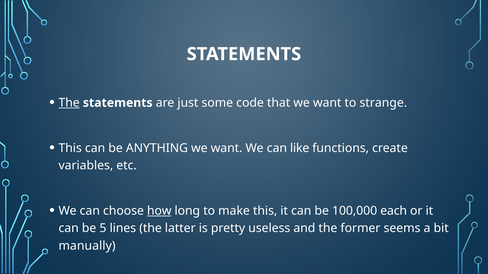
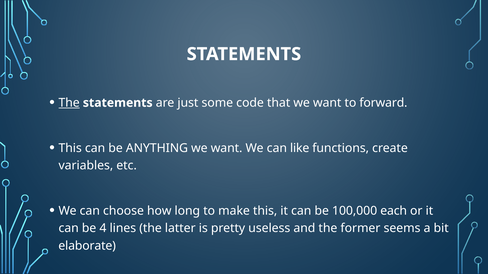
strange: strange -> forward
how underline: present -> none
5: 5 -> 4
manually: manually -> elaborate
